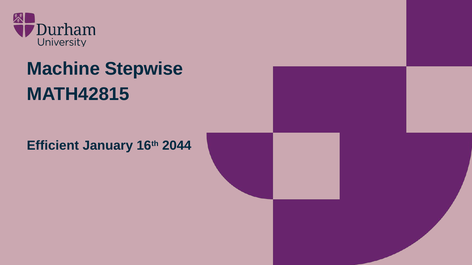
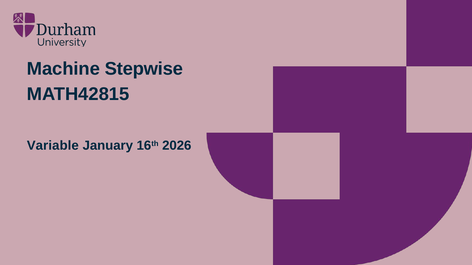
Efficient: Efficient -> Variable
2044: 2044 -> 2026
